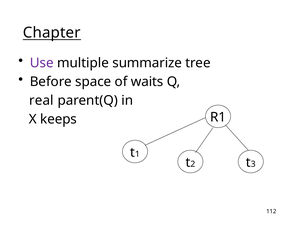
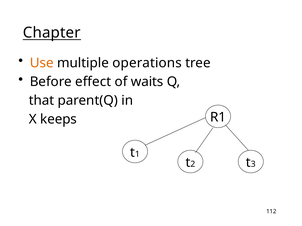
Use colour: purple -> orange
summarize: summarize -> operations
space: space -> effect
real: real -> that
